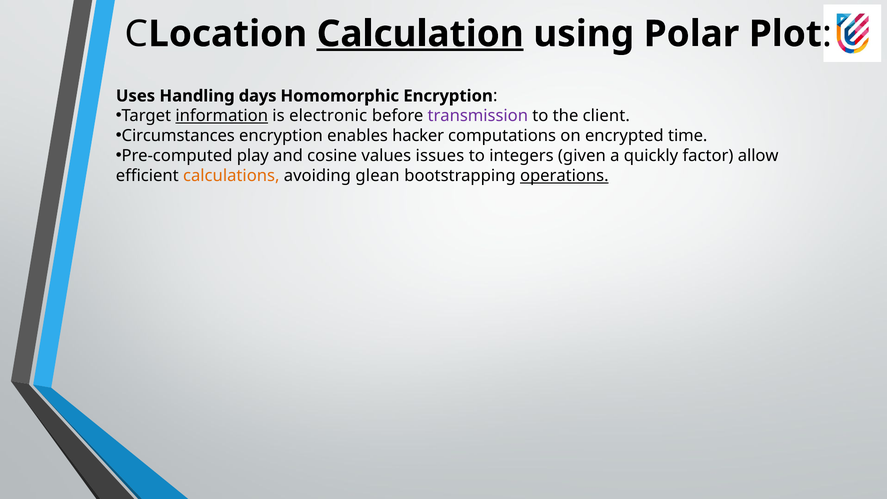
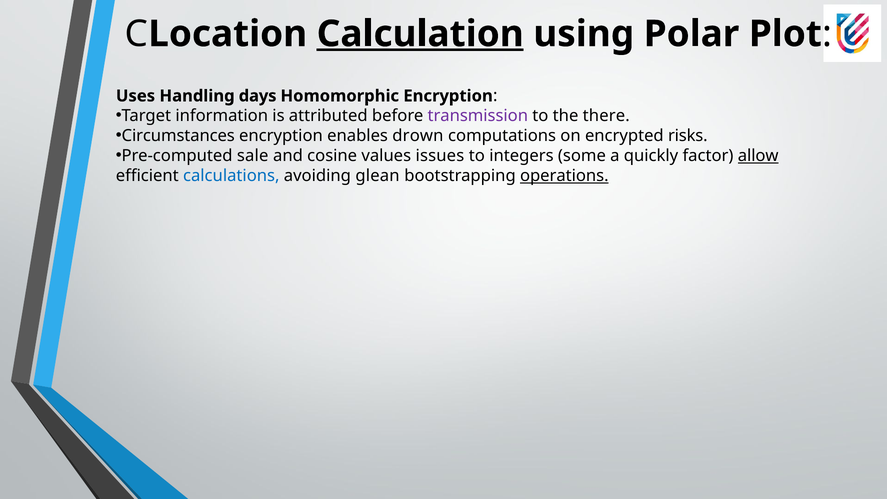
information underline: present -> none
electronic: electronic -> attributed
client: client -> there
hacker: hacker -> drown
time: time -> risks
play: play -> sale
given: given -> some
allow underline: none -> present
calculations colour: orange -> blue
